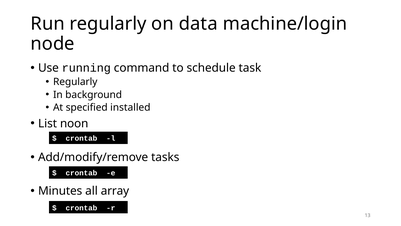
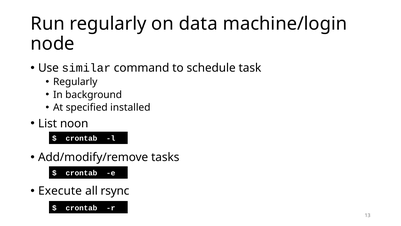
running: running -> similar
Minutes: Minutes -> Execute
array: array -> rsync
